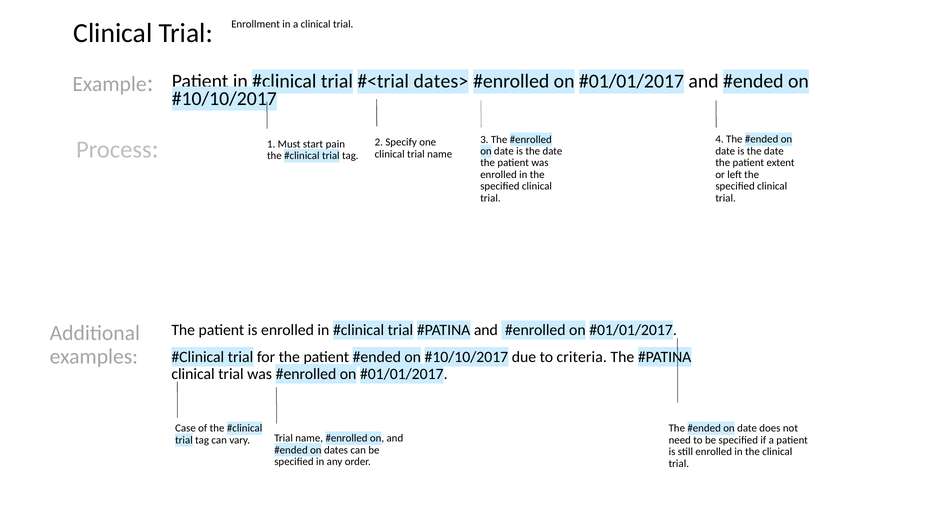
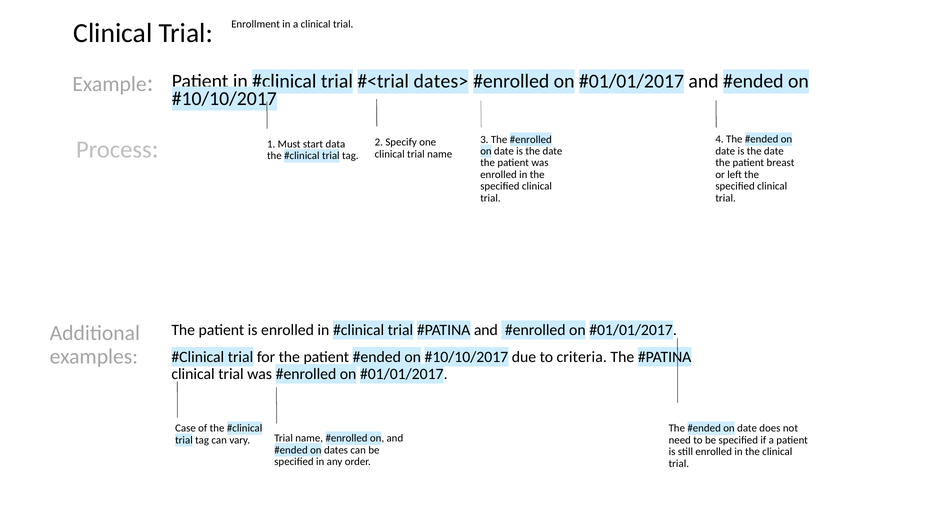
pain: pain -> data
extent: extent -> breast
